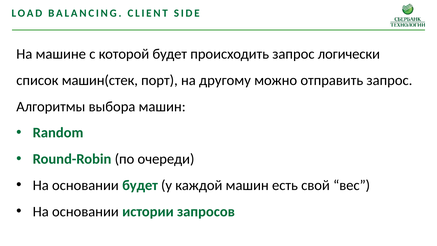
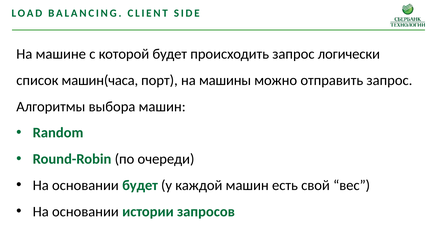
машин(стек: машин(стек -> машин(часа
другому: другому -> машины
